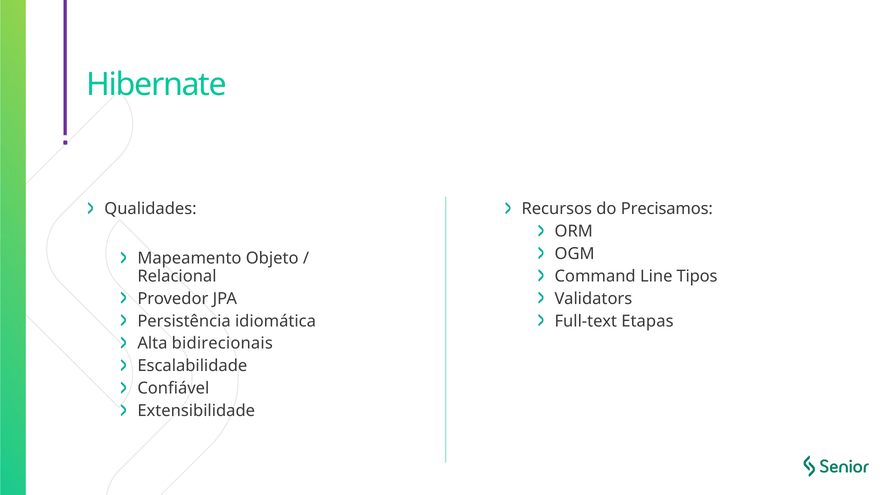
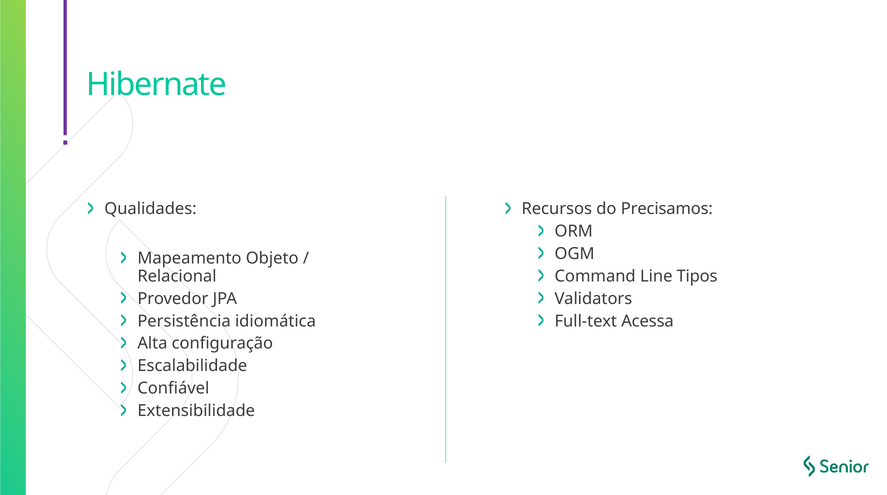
Etapas: Etapas -> Acessa
bidirecionais: bidirecionais -> configuração
